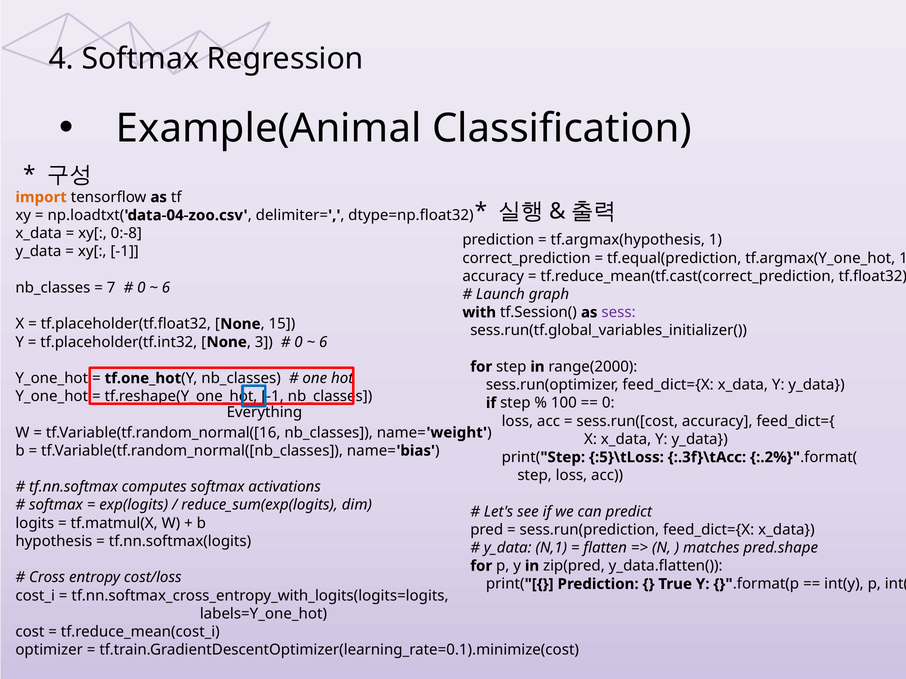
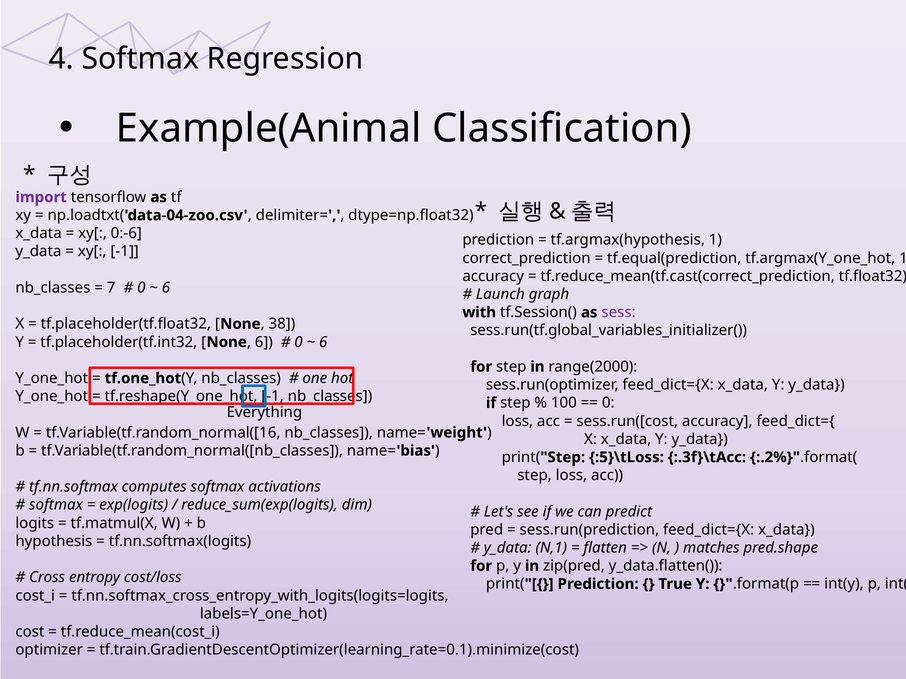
import colour: orange -> purple
0:-8: 0:-8 -> 0:-6
15: 15 -> 38
None 3: 3 -> 6
